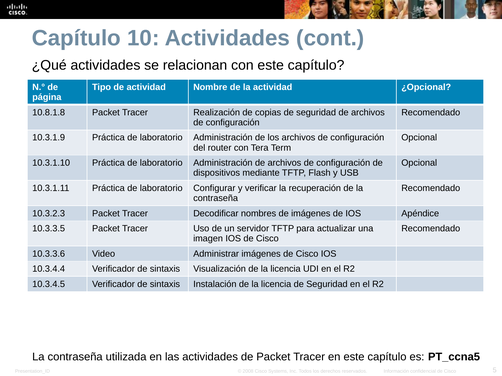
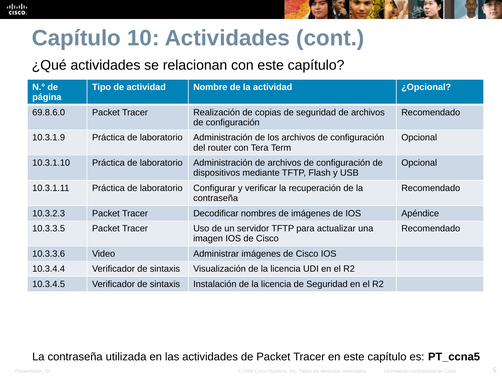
10.8.1.8: 10.8.1.8 -> 69.8.6.0
